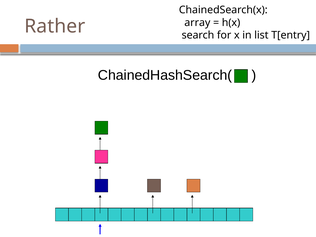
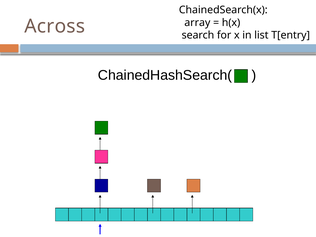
Rather: Rather -> Across
